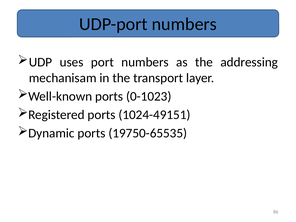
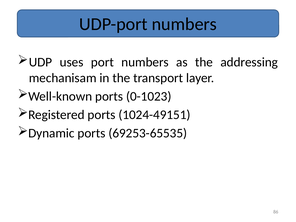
19750-65535: 19750-65535 -> 69253-65535
